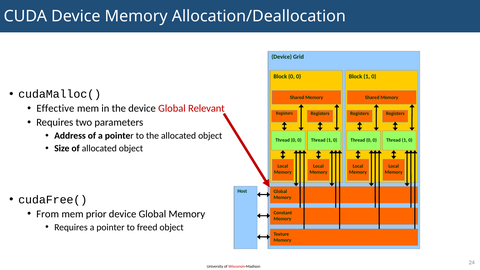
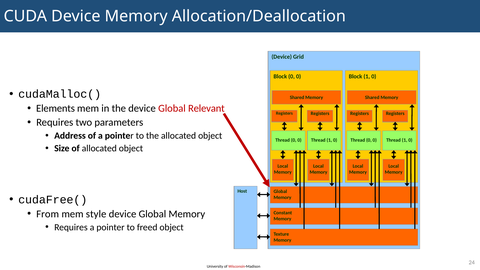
Effective: Effective -> Elements
prior: prior -> style
